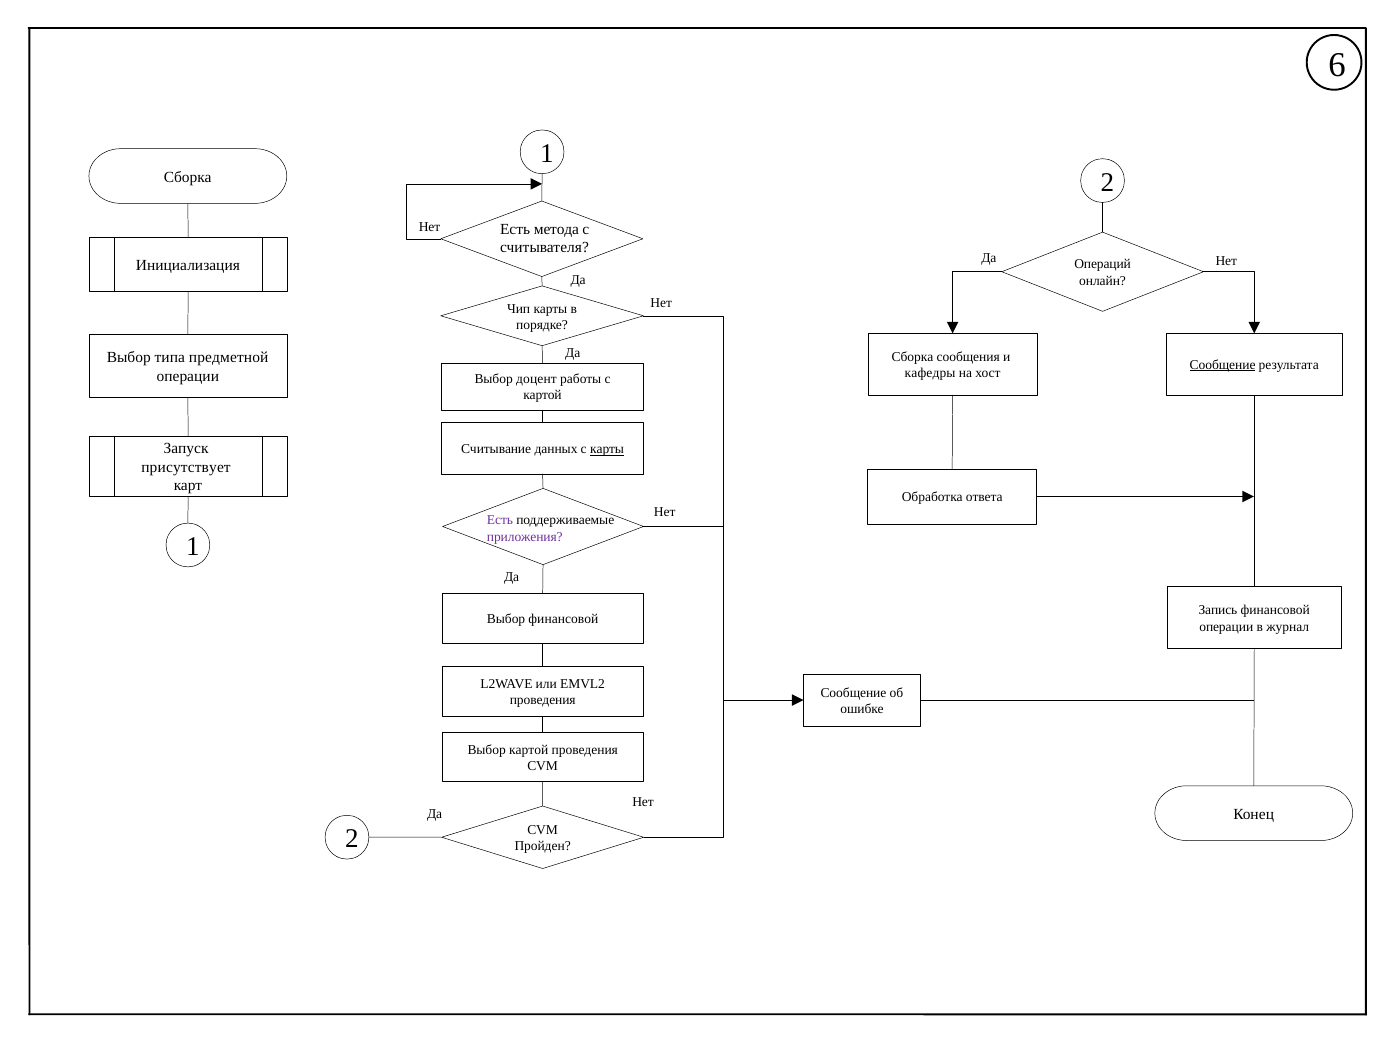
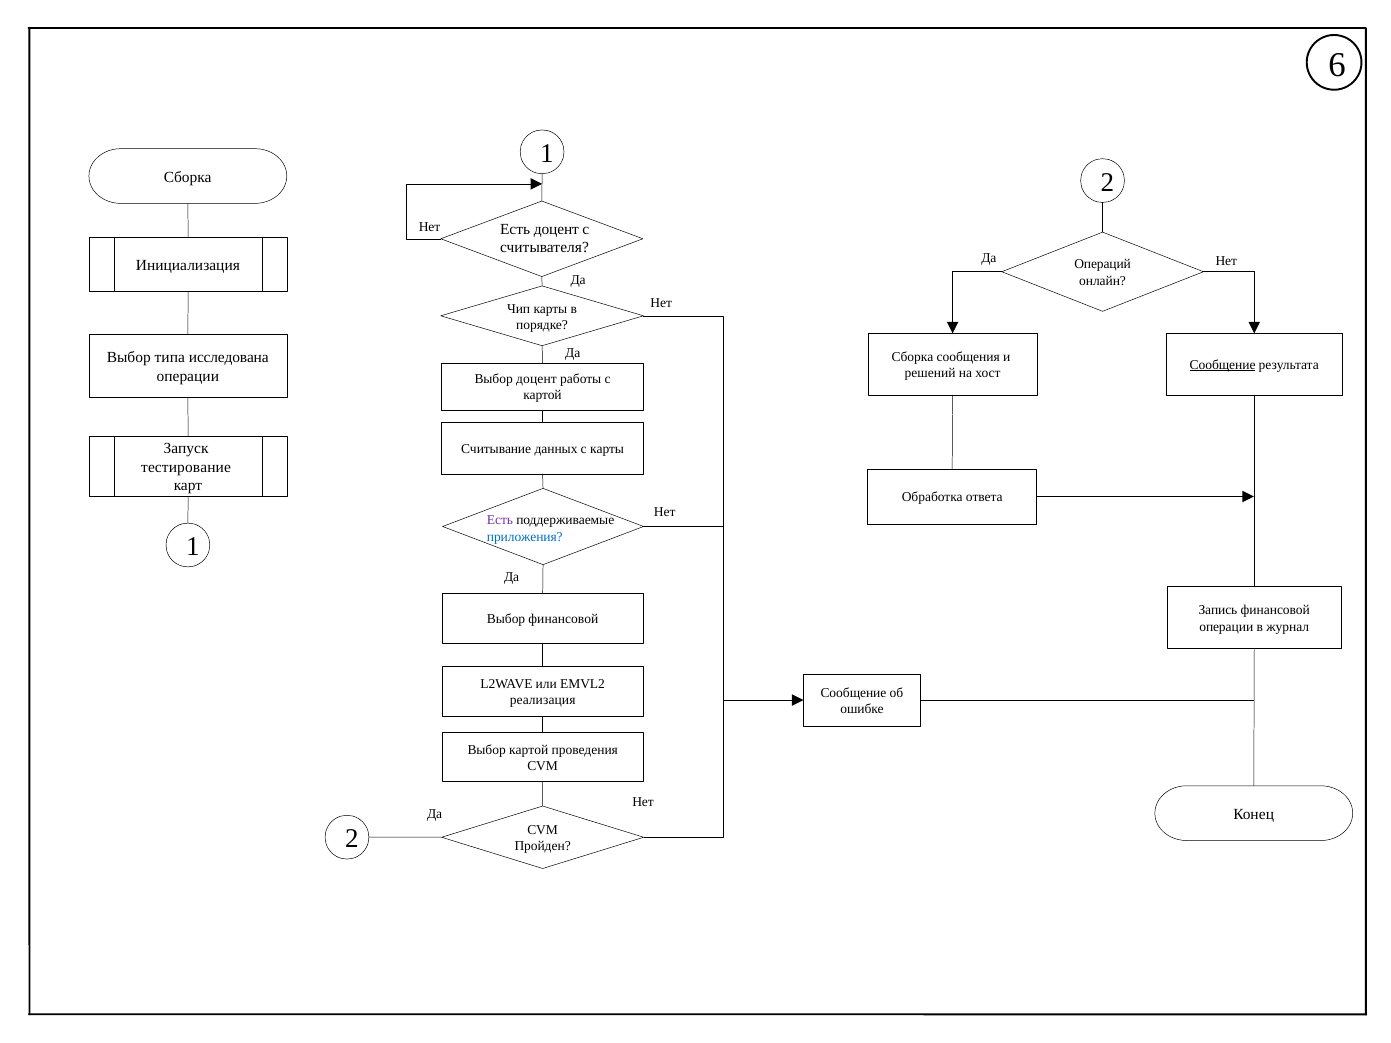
Есть метода: метода -> доцент
предметной: предметной -> исследована
кафедры: кафедры -> решений
карты at (607, 449) underline: present -> none
присутствует: присутствует -> тестирование
приложения colour: purple -> blue
проведения at (543, 700): проведения -> реализация
